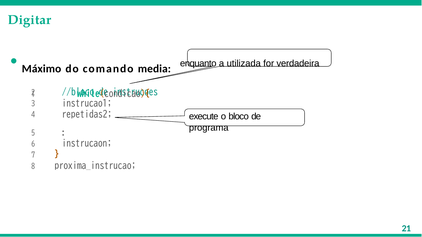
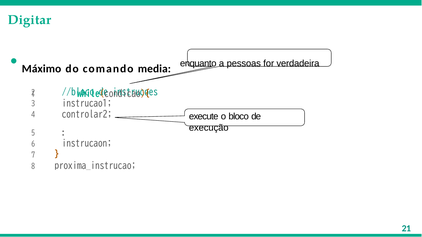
utilizada: utilizada -> pessoas
repetidas2: repetidas2 -> controlar2
programa: programa -> execução
